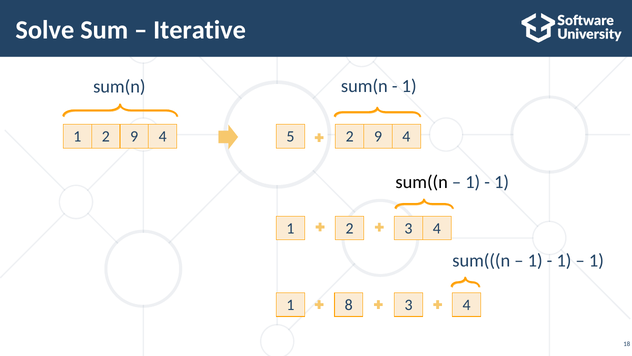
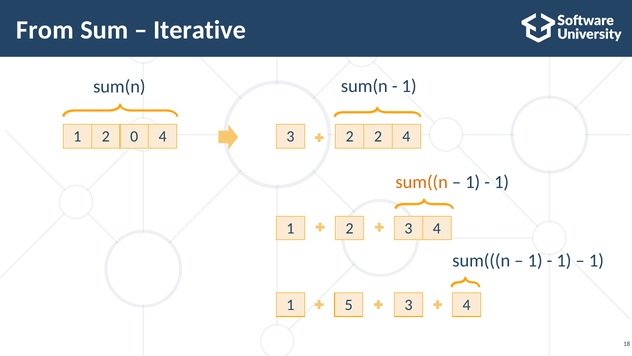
Solve: Solve -> From
1 2 9: 9 -> 0
4 5: 5 -> 3
9 at (378, 136): 9 -> 2
sum((n colour: black -> orange
8: 8 -> 5
